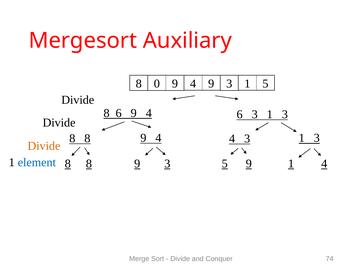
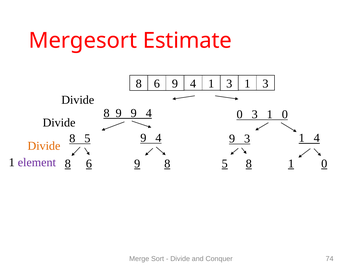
Auxiliary: Auxiliary -> Estimate
0 at (157, 84): 0 -> 6
4 9: 9 -> 1
3 1 5: 5 -> 3
8 6: 6 -> 9
4 6: 6 -> 0
3 1 3: 3 -> 0
9 4 4: 4 -> 9
8 at (87, 139): 8 -> 5
3 at (317, 138): 3 -> 4
element colour: blue -> purple
8 at (89, 164): 8 -> 6
3 at (167, 164): 3 -> 8
5 9: 9 -> 8
4 at (324, 164): 4 -> 0
